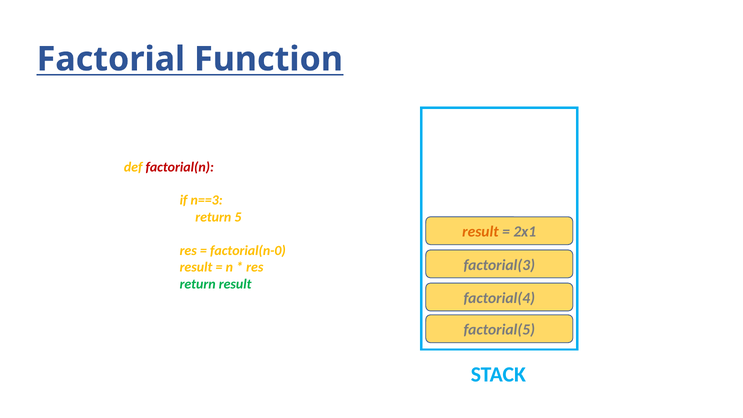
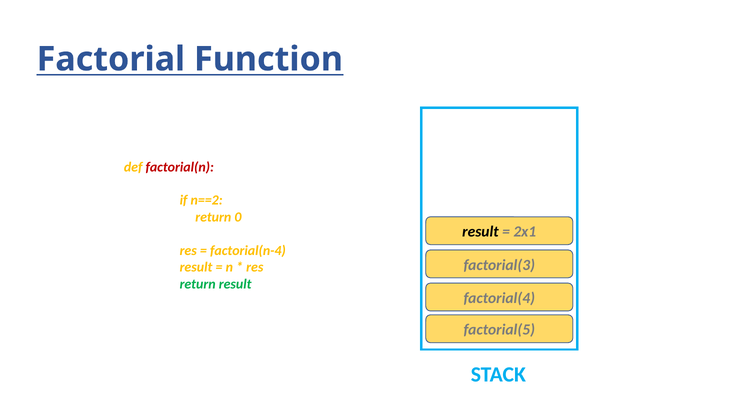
n==3: n==3 -> n==2
5: 5 -> 0
result at (480, 232) colour: orange -> black
factorial(n-0: factorial(n-0 -> factorial(n-4
